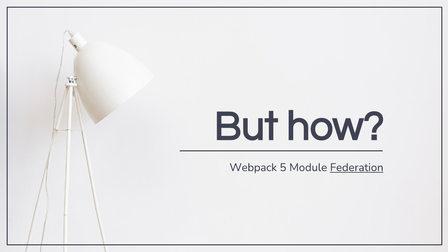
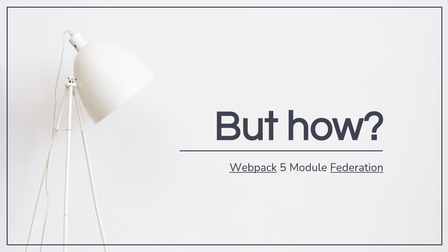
Webpack underline: none -> present
